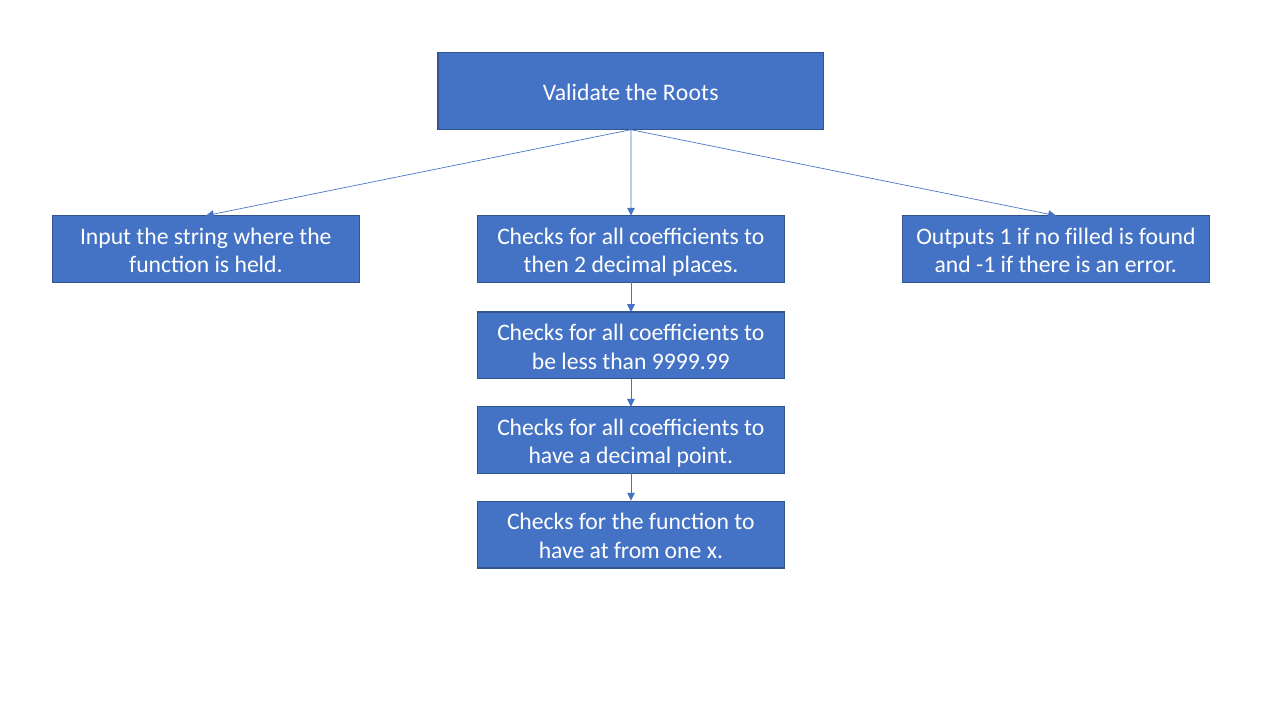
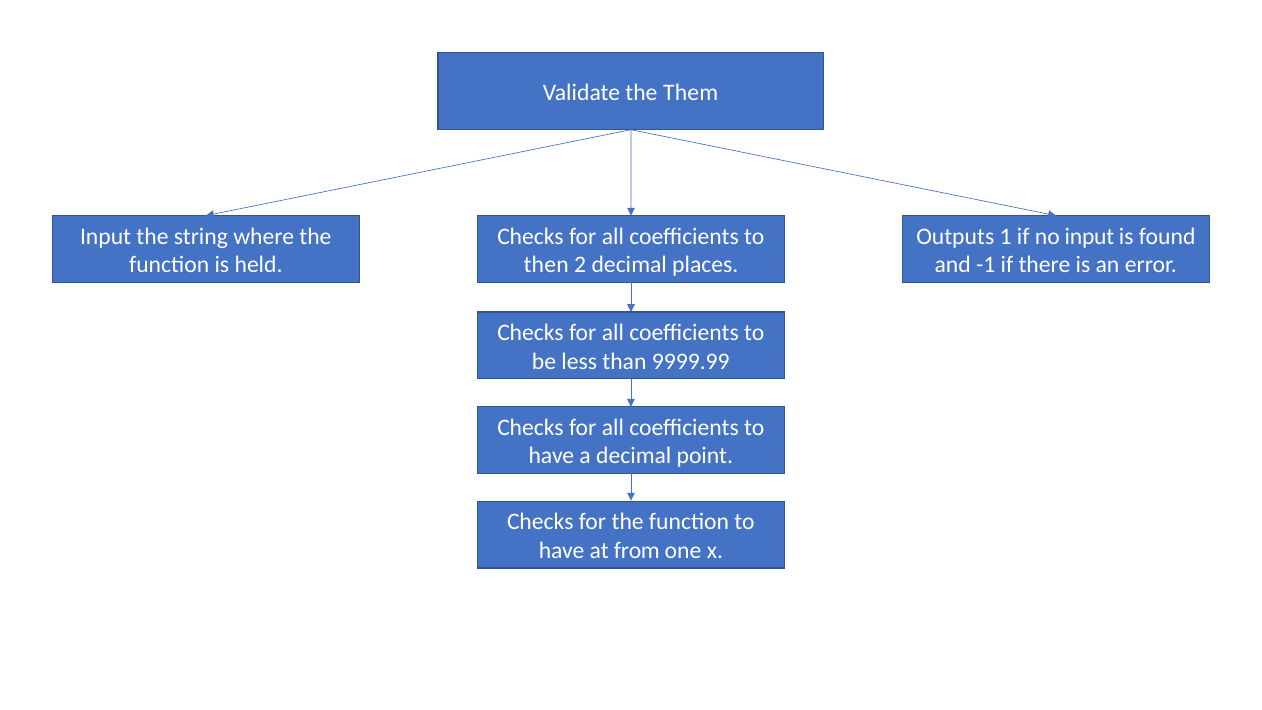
Roots: Roots -> Them
no filled: filled -> input
